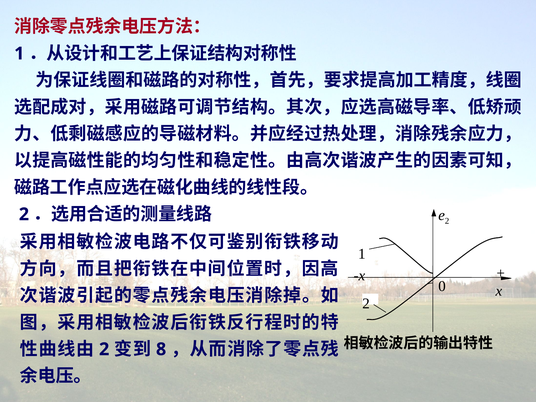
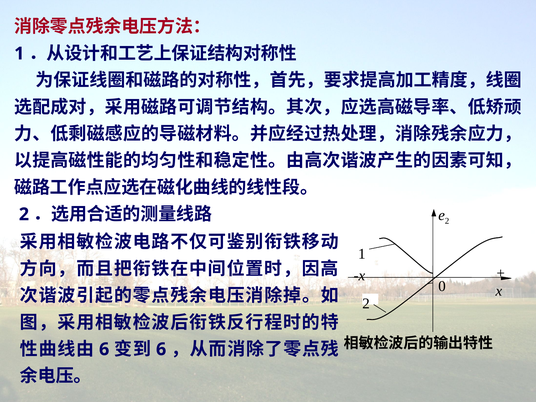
2 at (104, 349): 2 -> 6
8 at (161, 349): 8 -> 6
